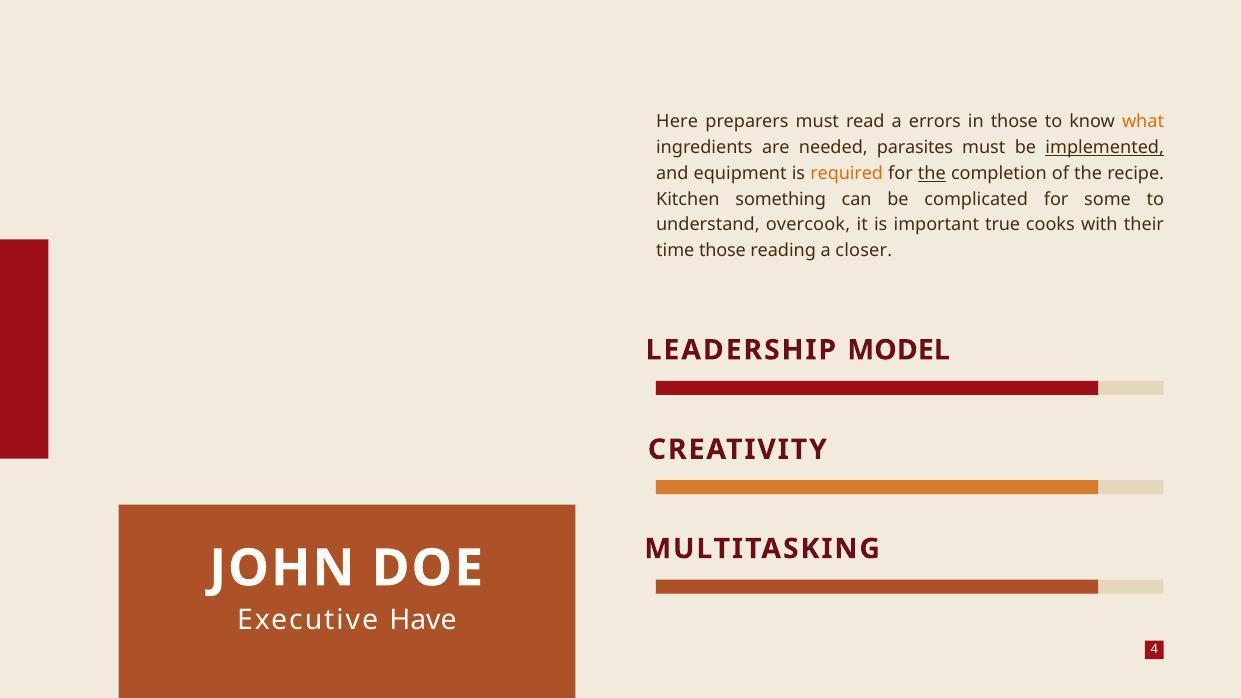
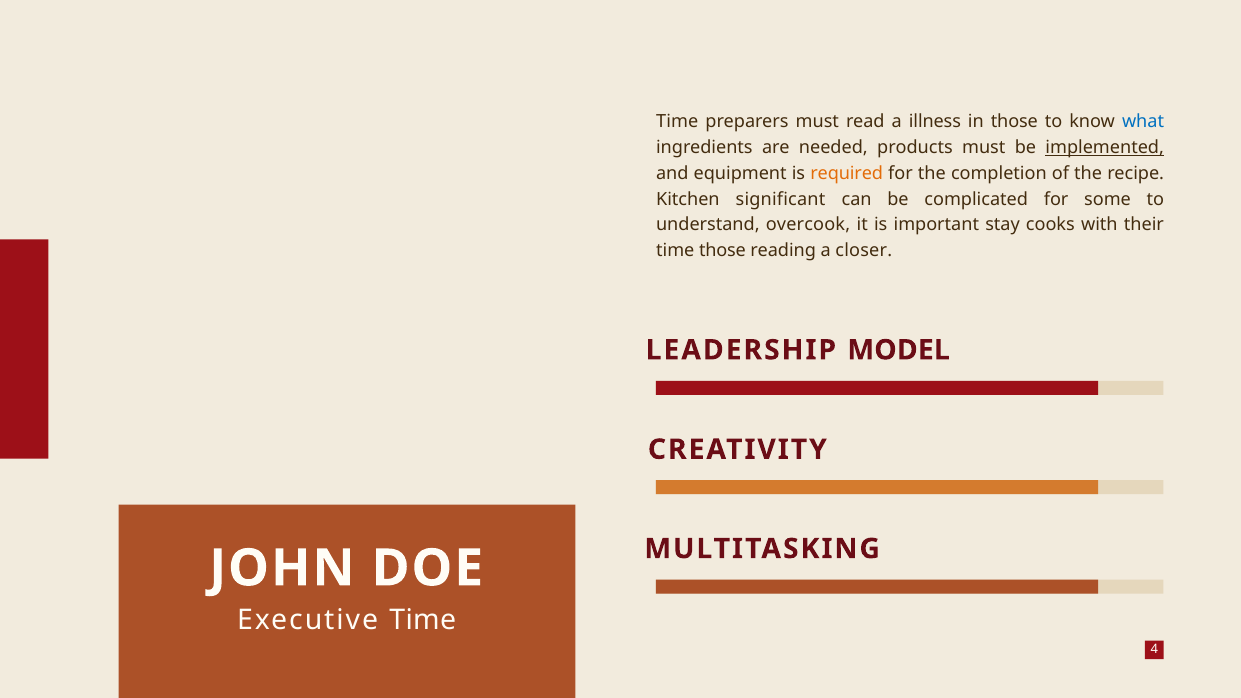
Here at (677, 122): Here -> Time
errors: errors -> illness
what colour: orange -> blue
parasites: parasites -> products
the at (932, 173) underline: present -> none
something: something -> significant
true: true -> stay
Executive Have: Have -> Time
